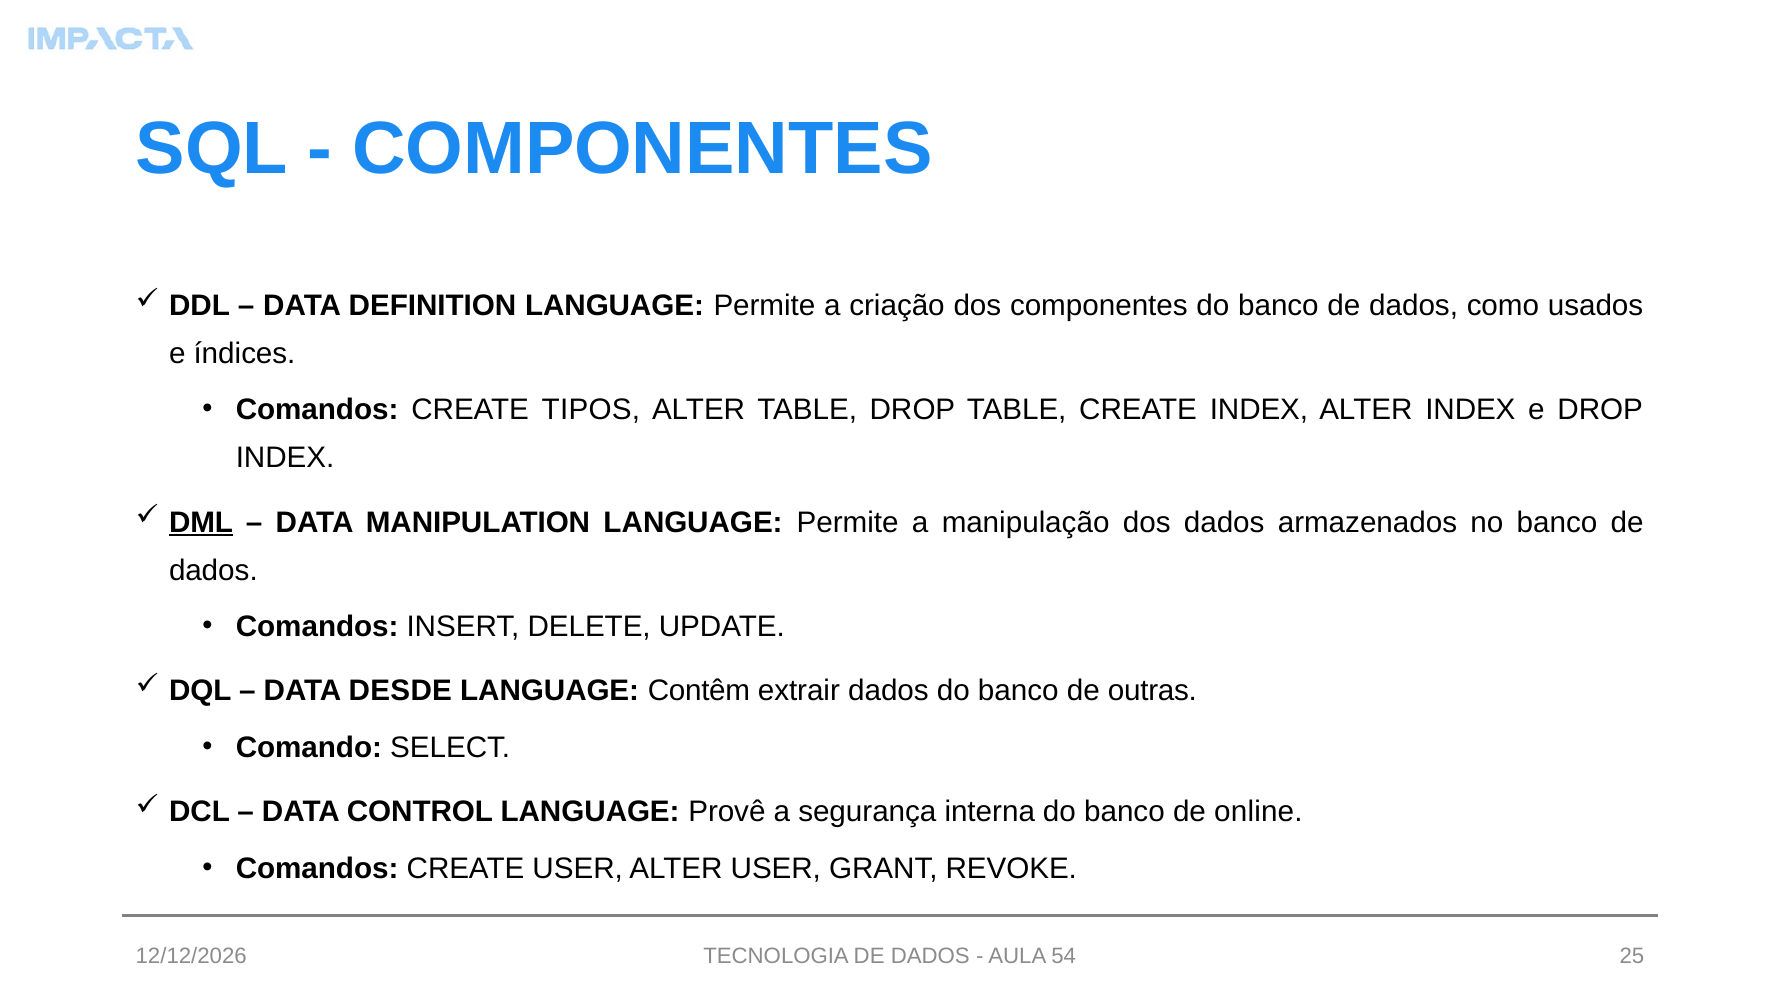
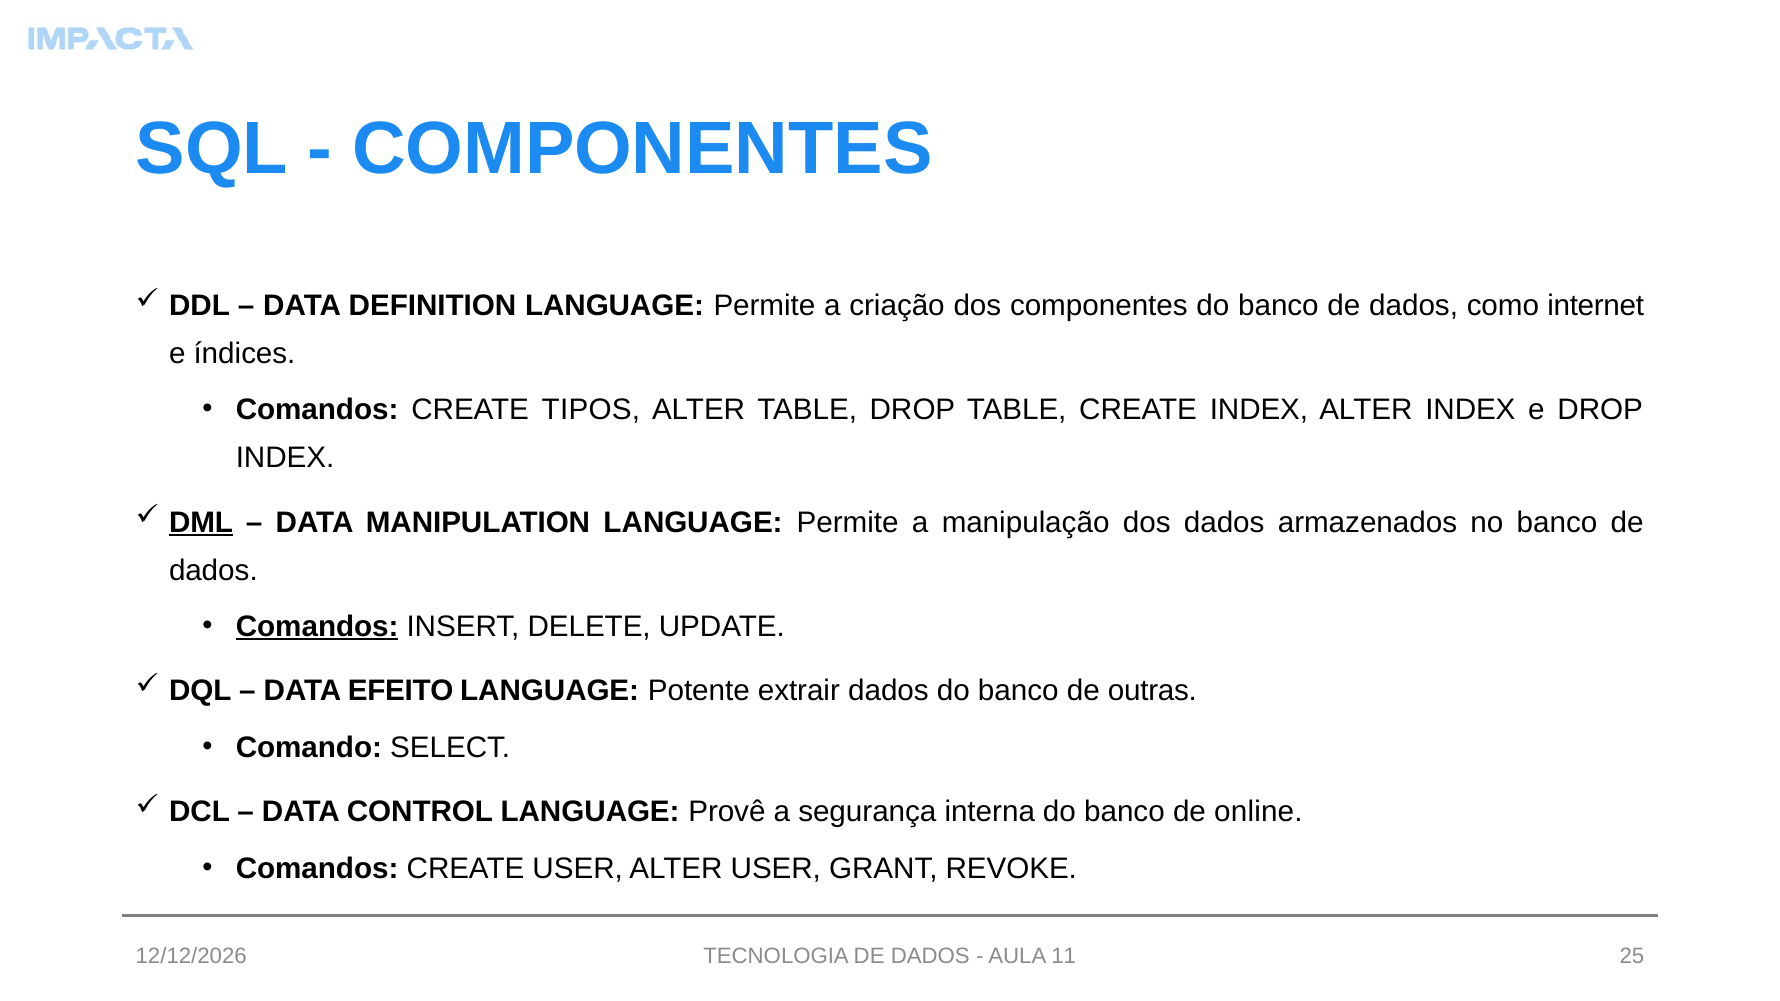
usados: usados -> internet
Comandos at (317, 627) underline: none -> present
DESDE: DESDE -> EFEITO
Contêm: Contêm -> Potente
54: 54 -> 11
